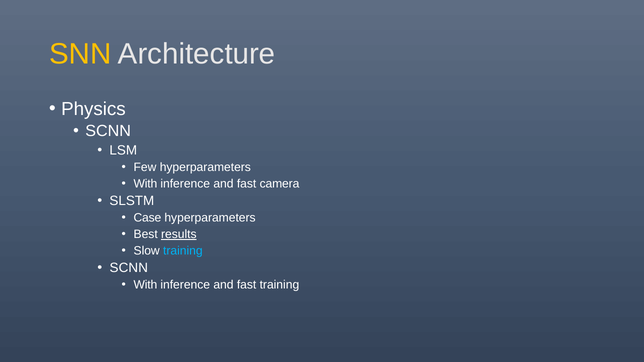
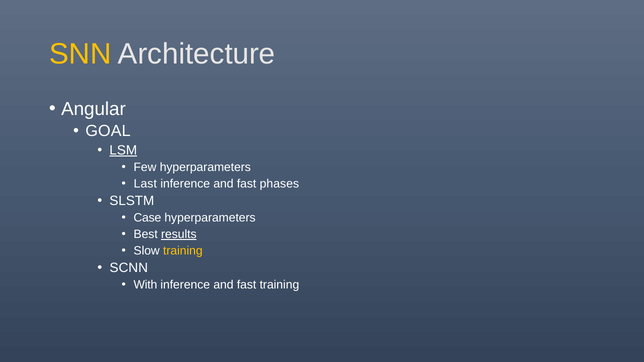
Physics: Physics -> Angular
SCNN at (108, 131): SCNN -> GOAL
LSM underline: none -> present
With at (145, 184): With -> Last
camera: camera -> phases
training at (183, 251) colour: light blue -> yellow
